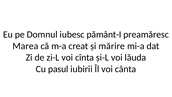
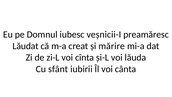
pământ-I: pământ-I -> veșnicii-I
Marea: Marea -> Lăudat
pasul: pasul -> sfânt
